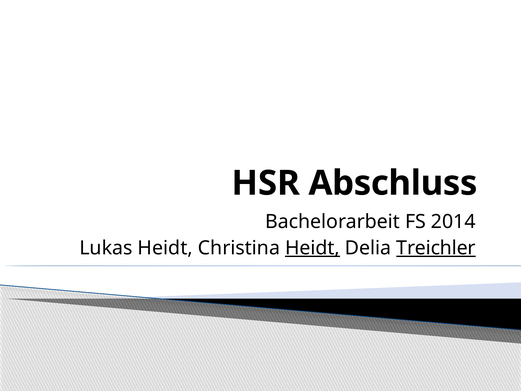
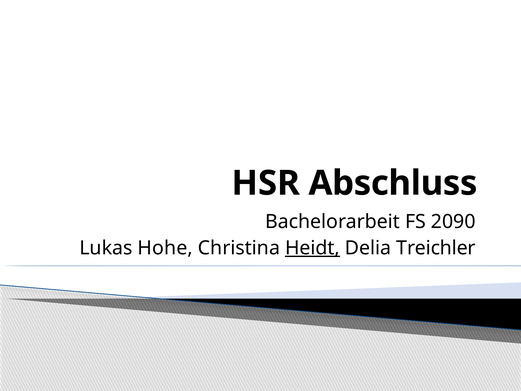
2014: 2014 -> 2090
Lukas Heidt: Heidt -> Hohe
Treichler underline: present -> none
